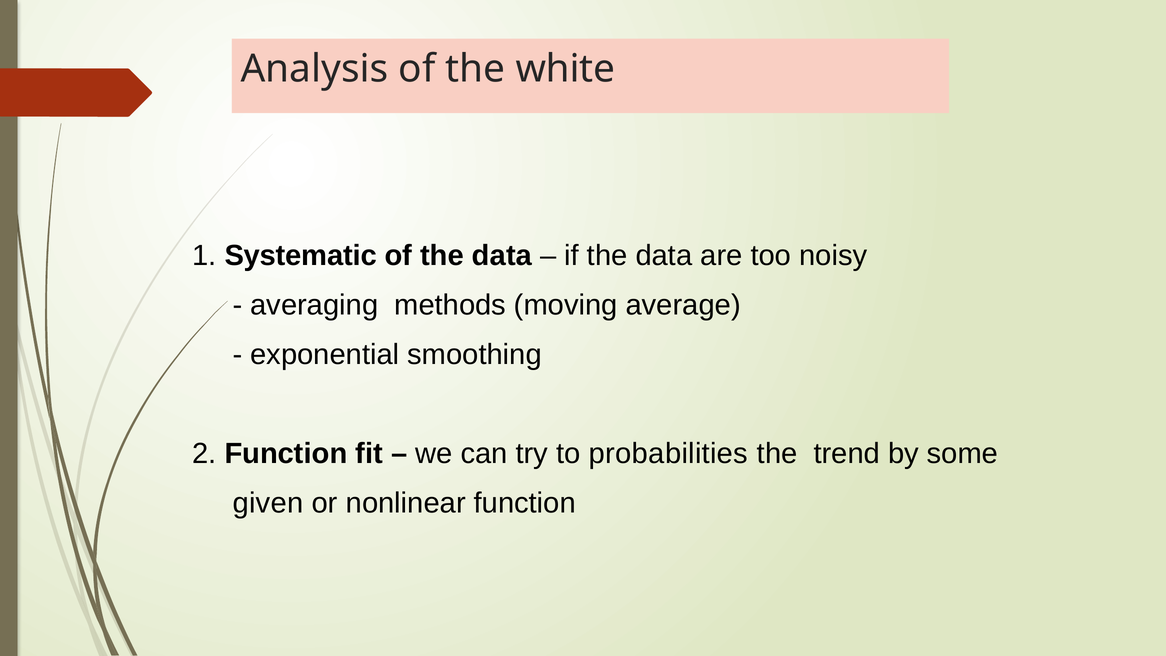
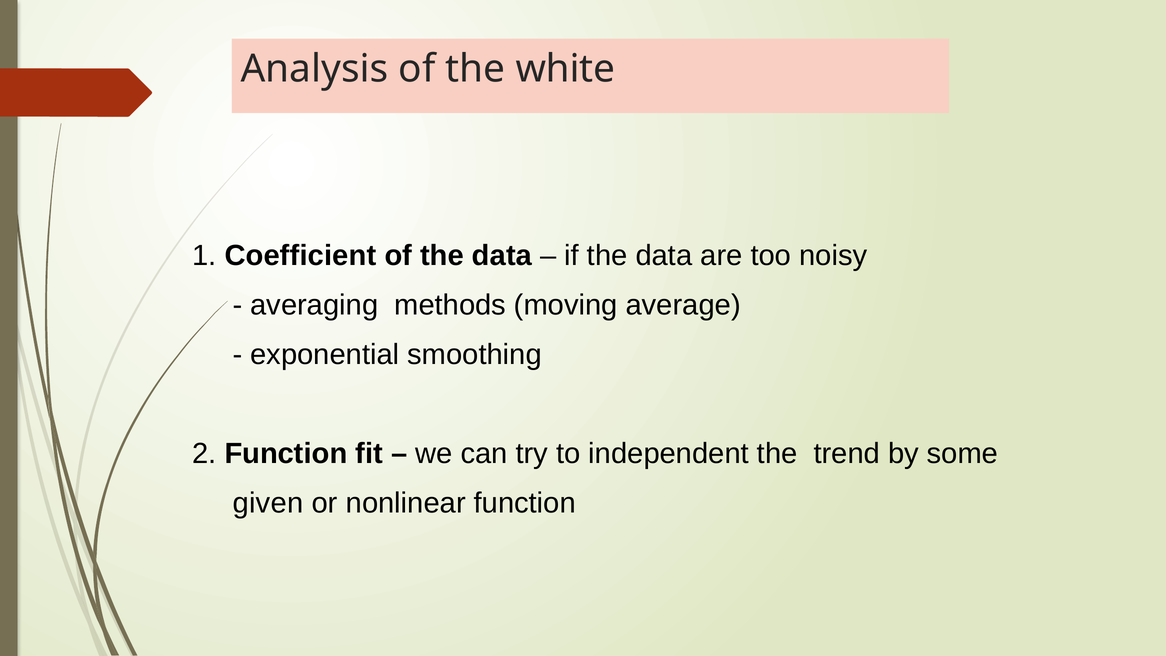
Systematic: Systematic -> Coefficient
probabilities: probabilities -> independent
